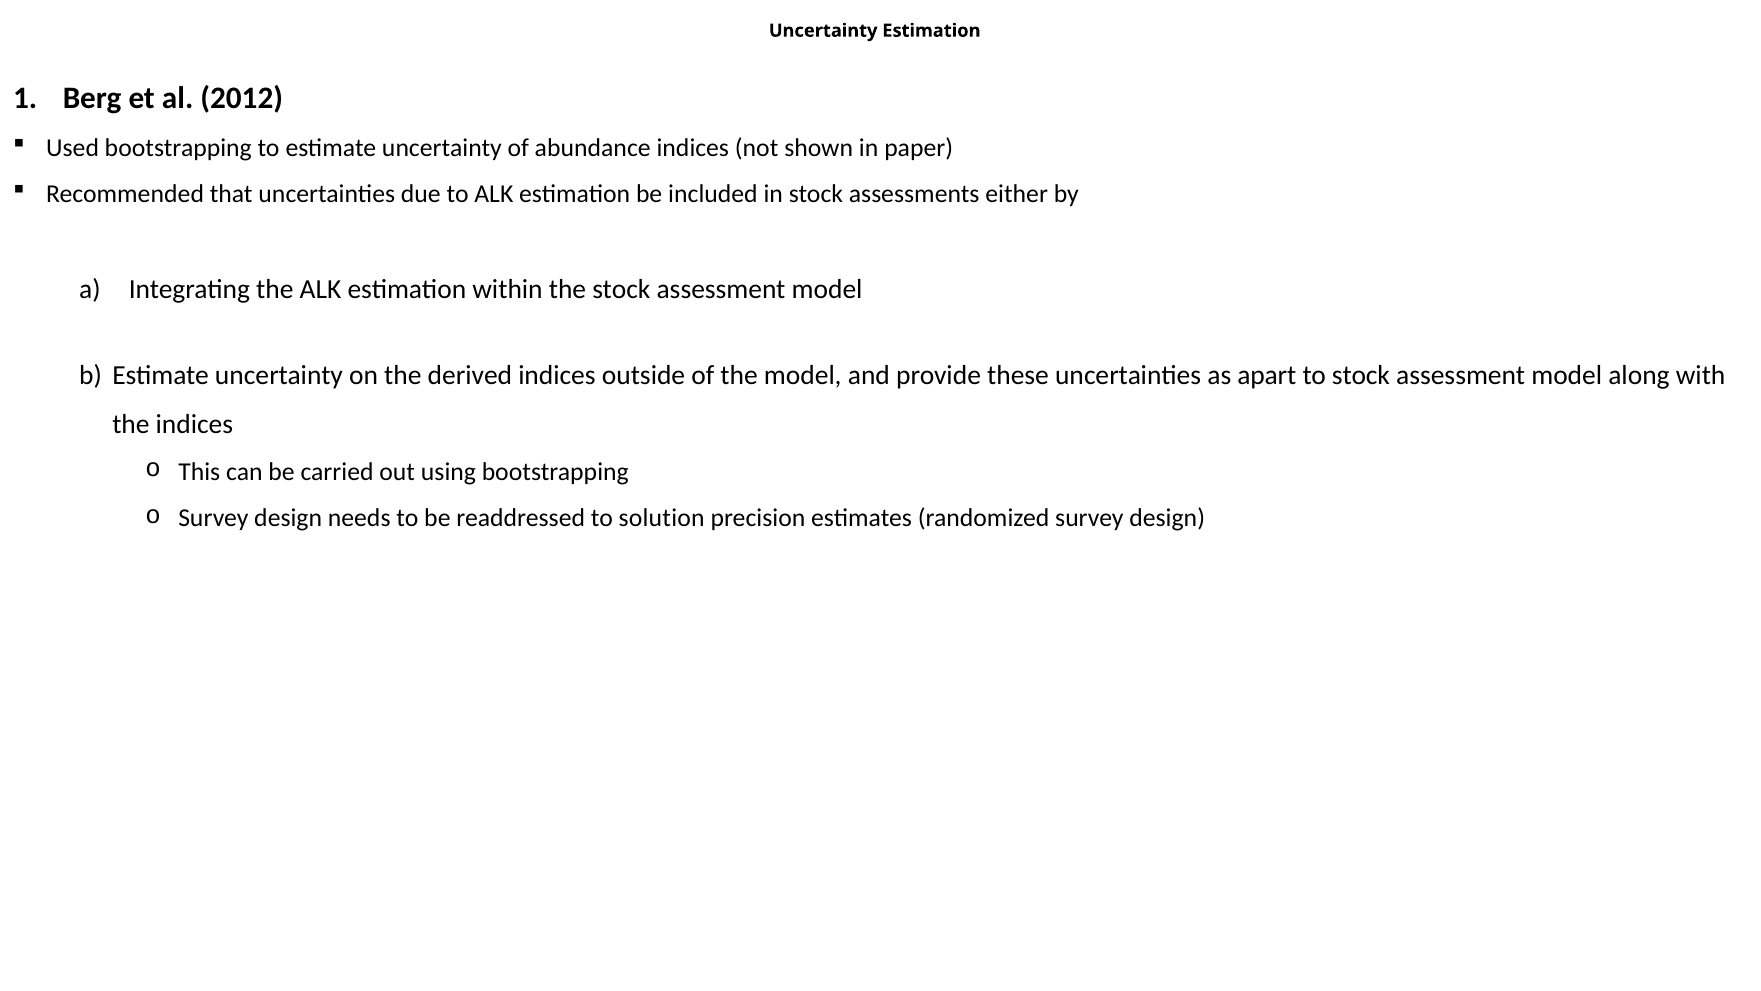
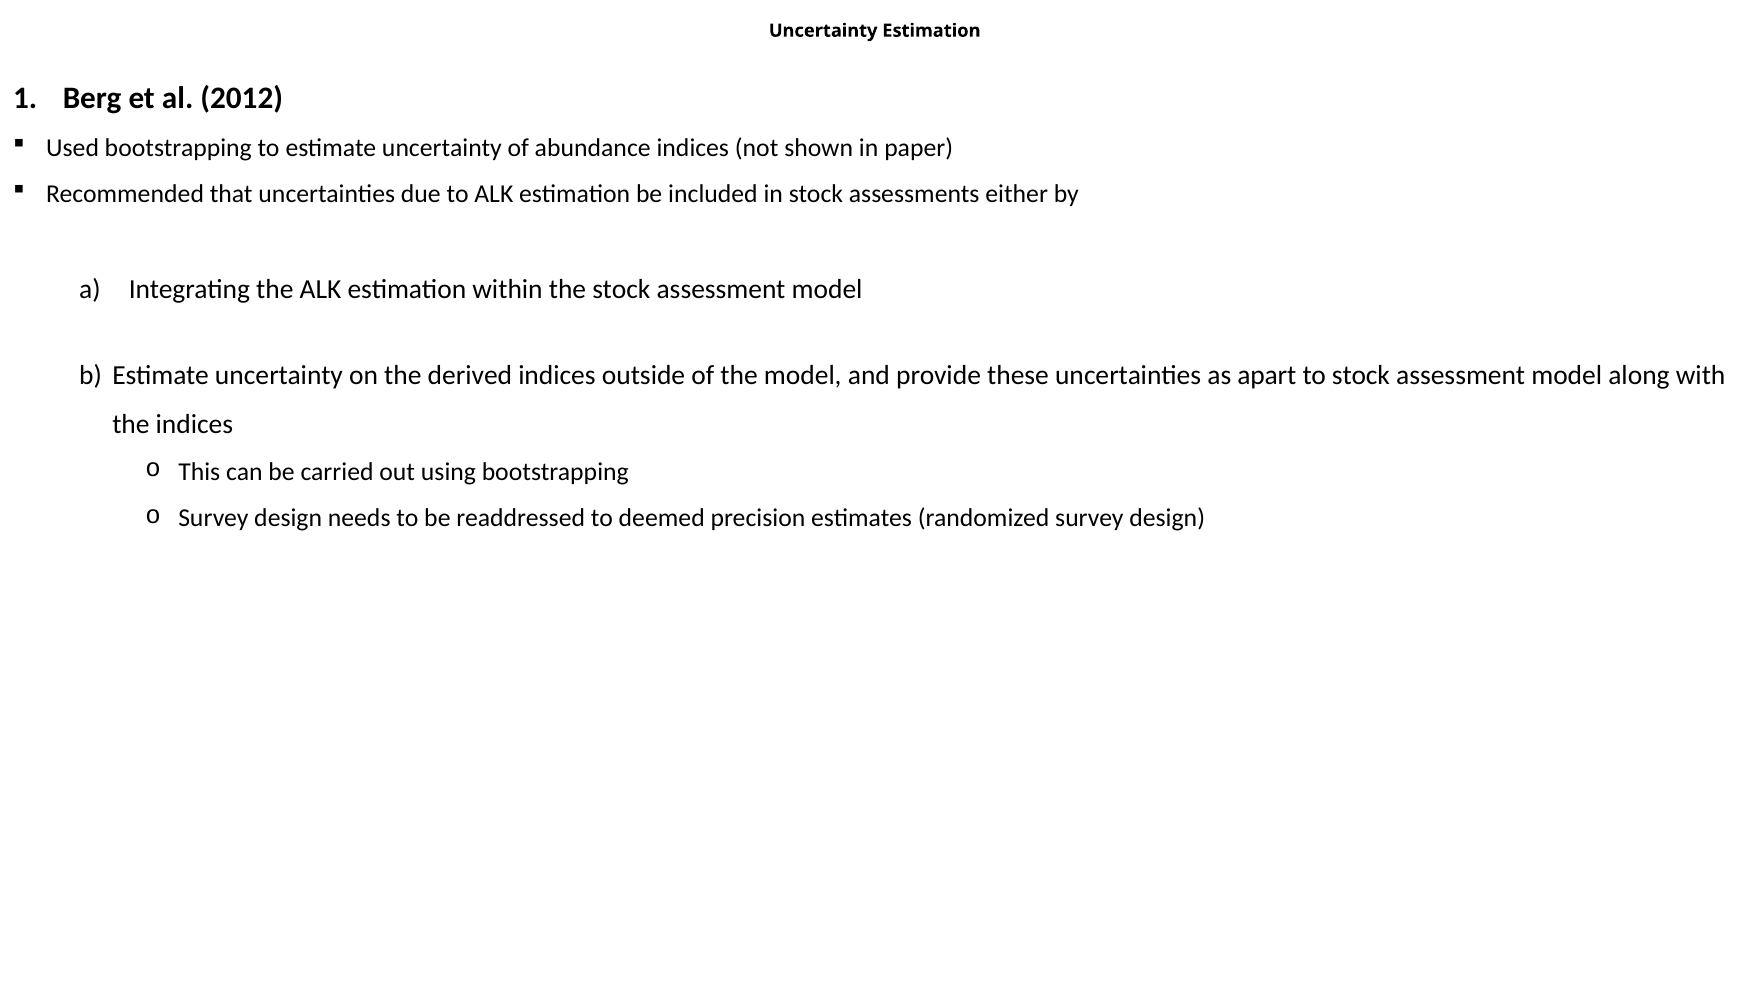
solution: solution -> deemed
